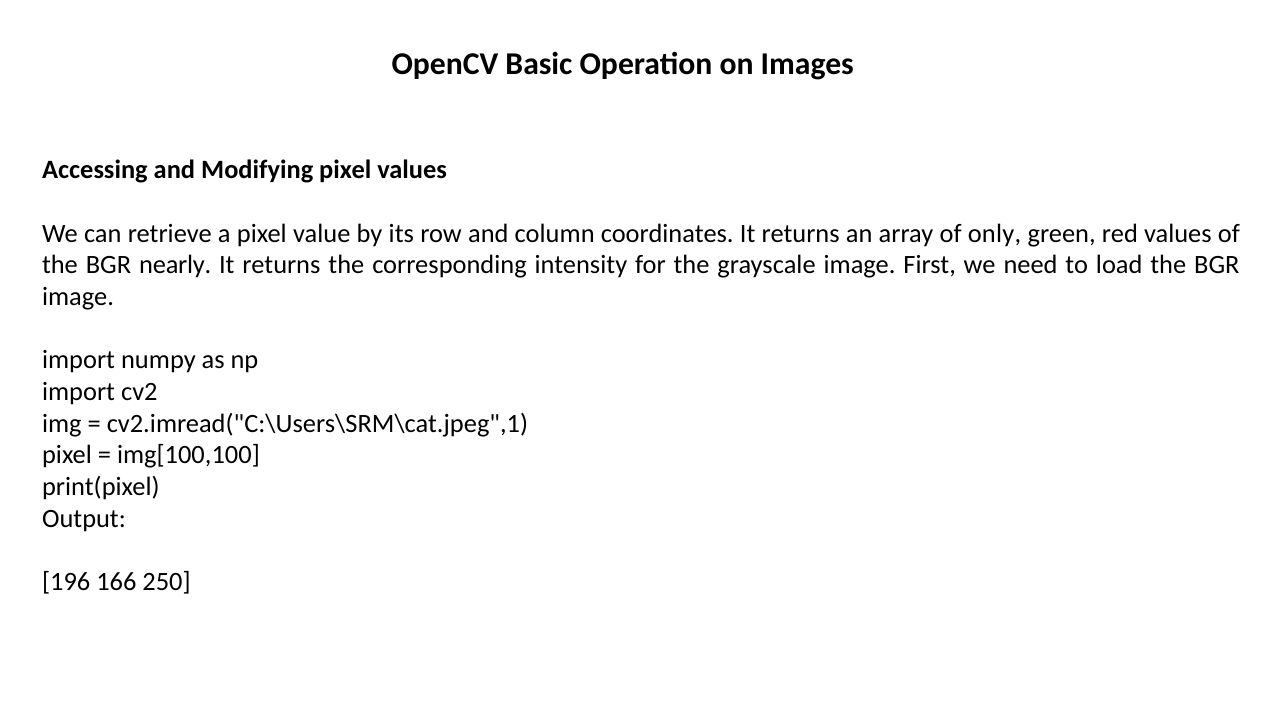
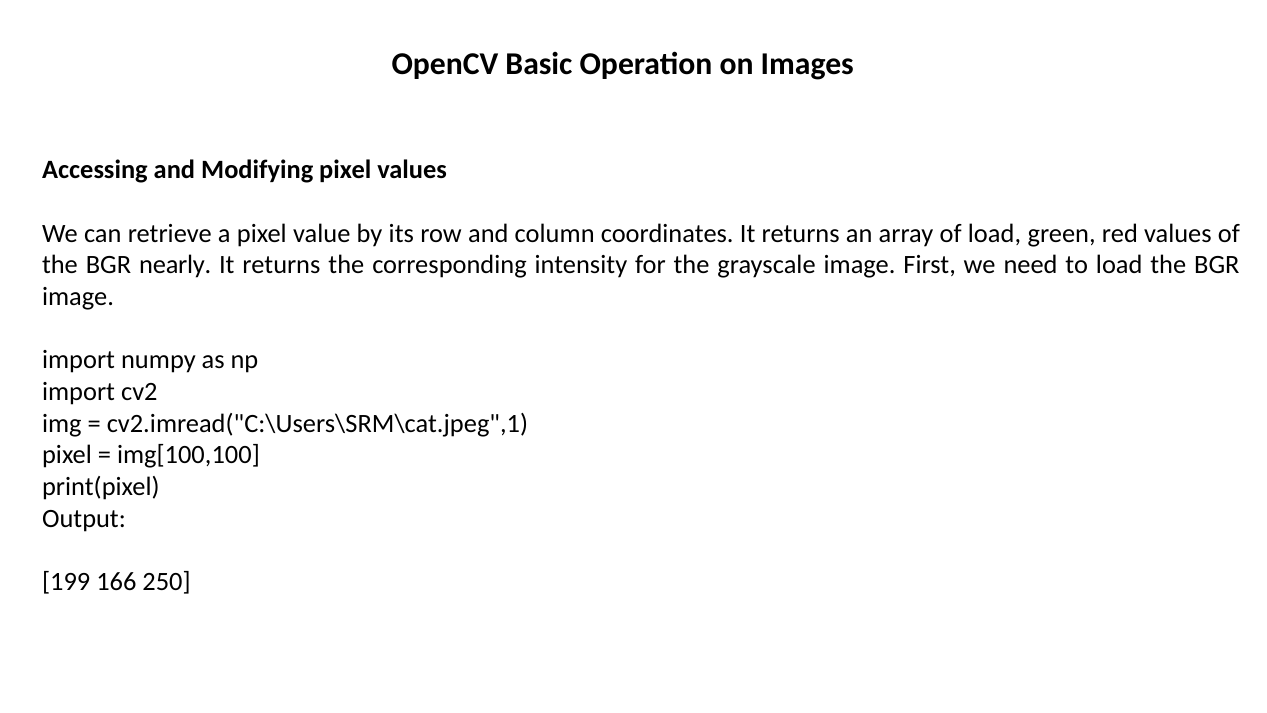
of only: only -> load
196: 196 -> 199
